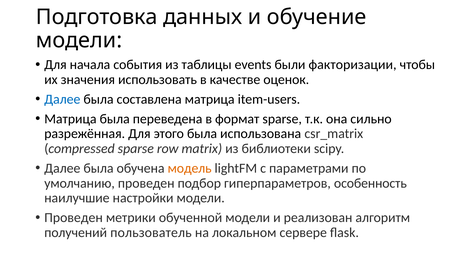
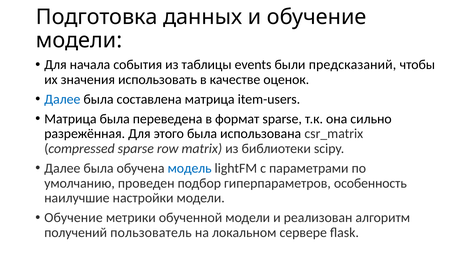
факторизации: факторизации -> предсказаний
модель colour: orange -> blue
Проведен at (74, 218): Проведен -> Обучение
